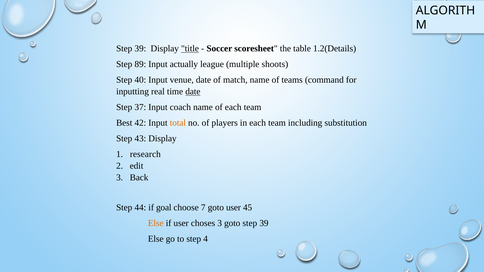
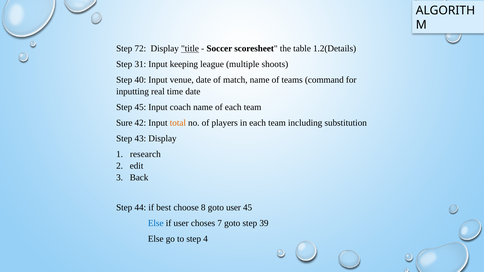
39 at (140, 49): 39 -> 72
89: 89 -> 31
actually: actually -> keeping
date at (193, 92) underline: present -> none
Step 37: 37 -> 45
Best: Best -> Sure
goal: goal -> best
7: 7 -> 8
Else at (156, 223) colour: orange -> blue
choses 3: 3 -> 7
